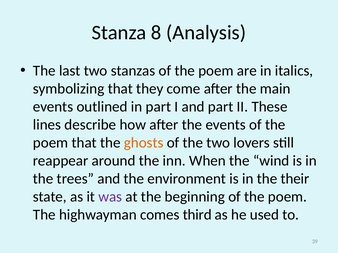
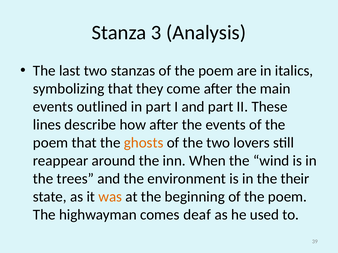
8: 8 -> 3
was colour: purple -> orange
third: third -> deaf
